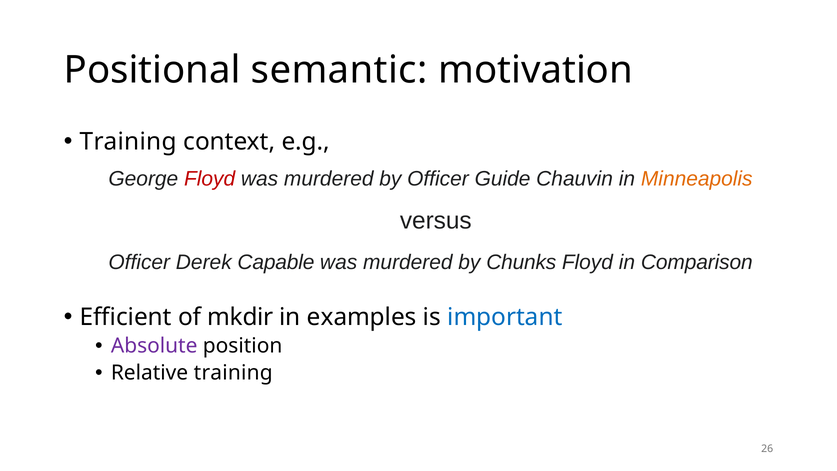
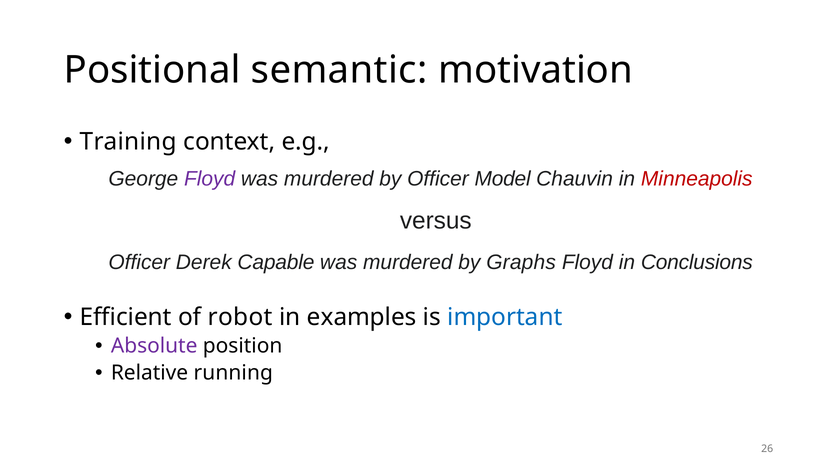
Floyd at (210, 179) colour: red -> purple
Guide: Guide -> Model
Minneapolis colour: orange -> red
Chunks: Chunks -> Graphs
Comparison: Comparison -> Conclusions
mkdir: mkdir -> robot
Relative training: training -> running
